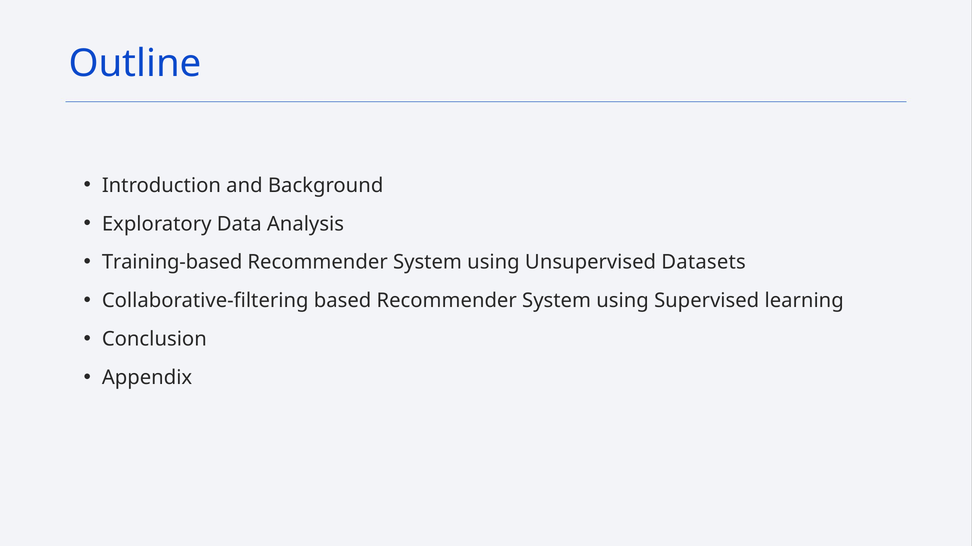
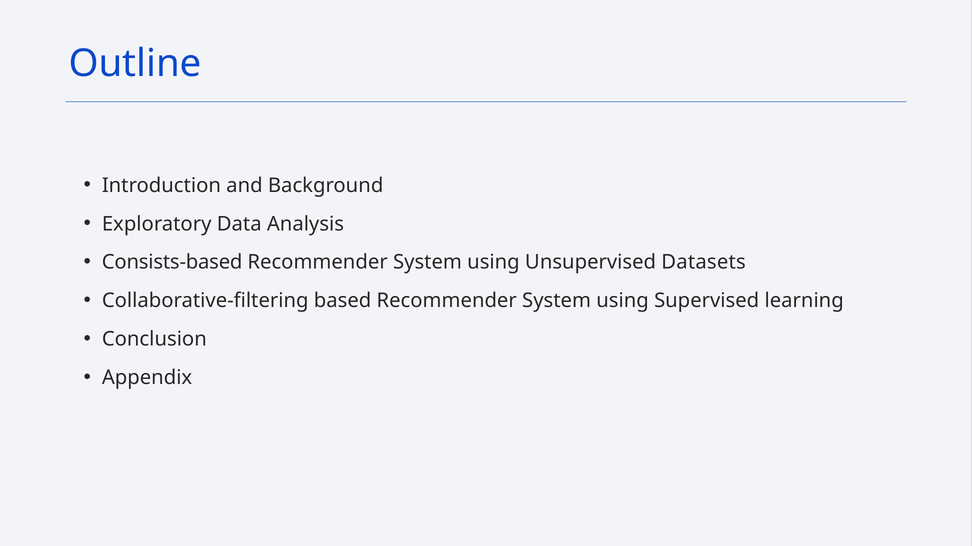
Training-based: Training-based -> Consists-based
